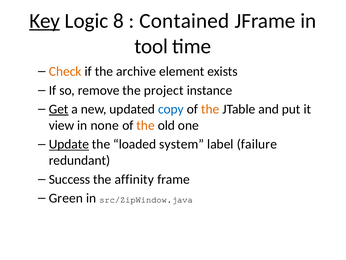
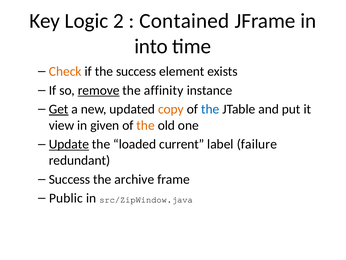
Key underline: present -> none
8: 8 -> 2
tool: tool -> into
the archive: archive -> success
remove underline: none -> present
project: project -> affinity
copy colour: blue -> orange
the at (210, 109) colour: orange -> blue
none: none -> given
system: system -> current
affinity: affinity -> archive
Green: Green -> Public
